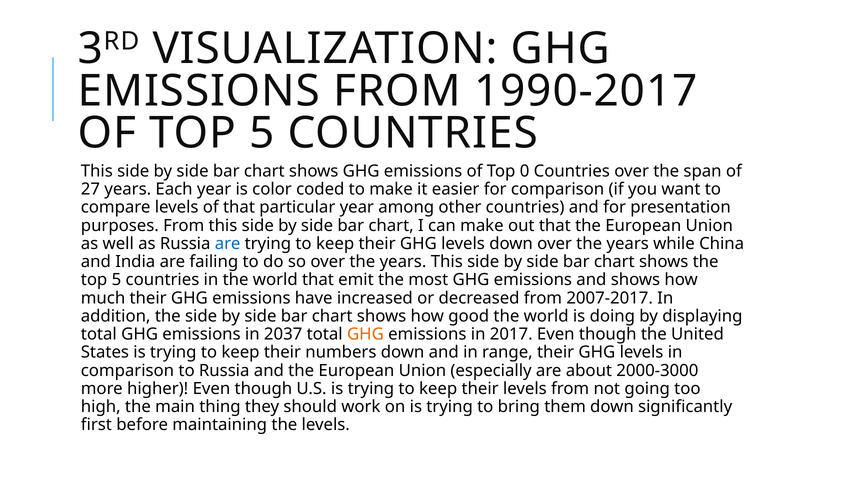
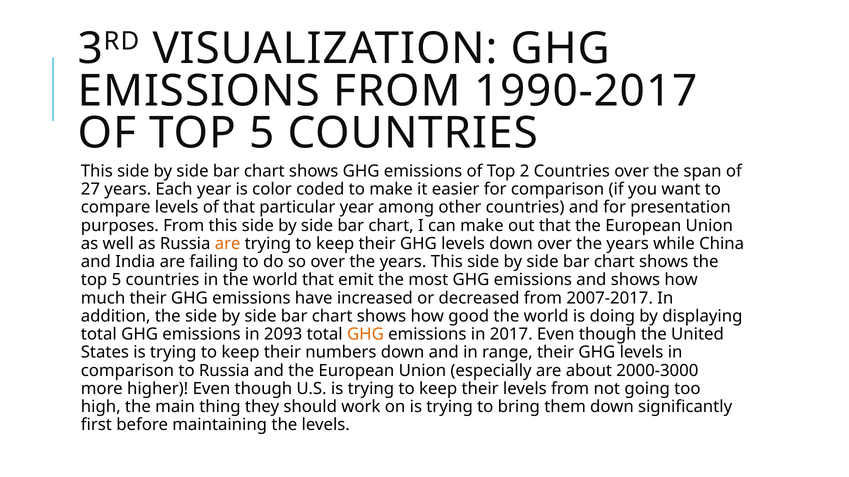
0: 0 -> 2
are at (228, 244) colour: blue -> orange
2037: 2037 -> 2093
